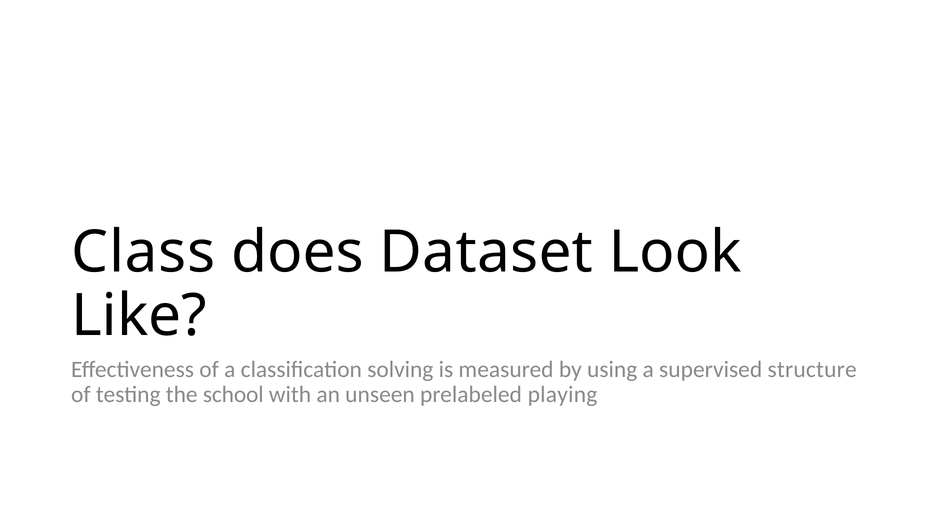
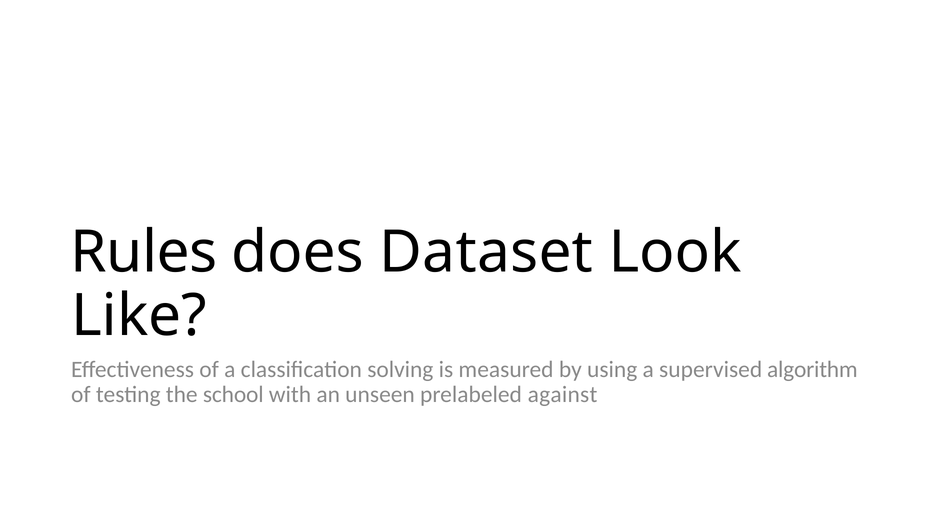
Class: Class -> Rules
structure: structure -> algorithm
playing: playing -> against
